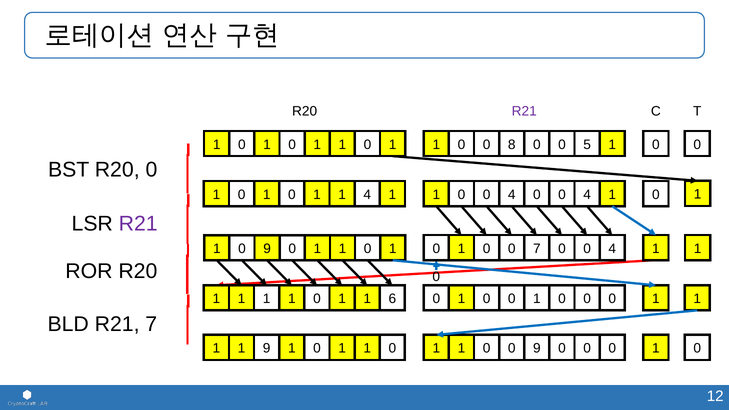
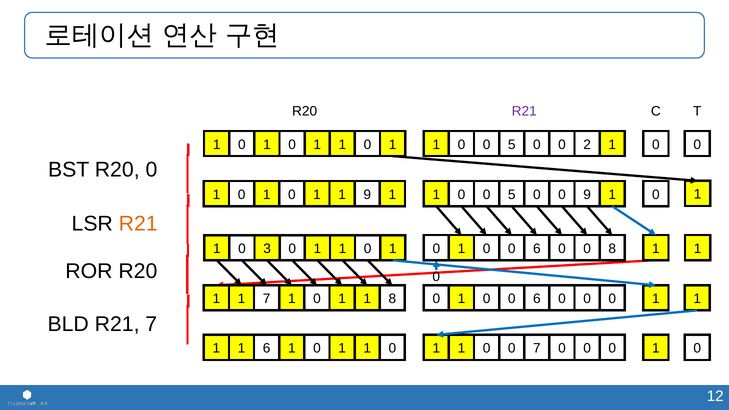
8 at (512, 145): 8 -> 5
5: 5 -> 2
1 4: 4 -> 9
4 at (512, 195): 4 -> 5
4 at (587, 195): 4 -> 9
R21 at (138, 224) colour: purple -> orange
7 at (537, 249): 7 -> 6
4 at (612, 249): 4 -> 8
9 at (267, 249): 9 -> 3
1 at (267, 299): 1 -> 7
1 6: 6 -> 8
1 at (537, 299): 1 -> 6
1 9: 9 -> 6
0 0 9: 9 -> 7
